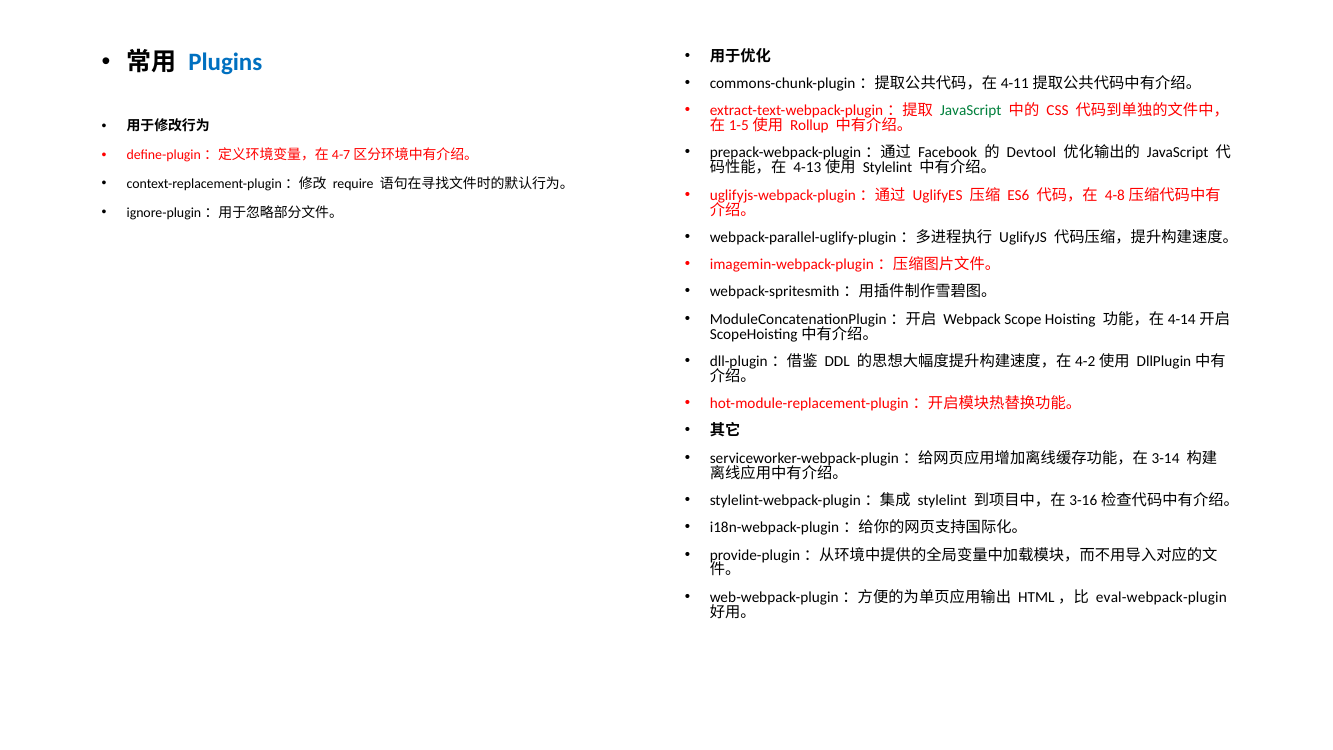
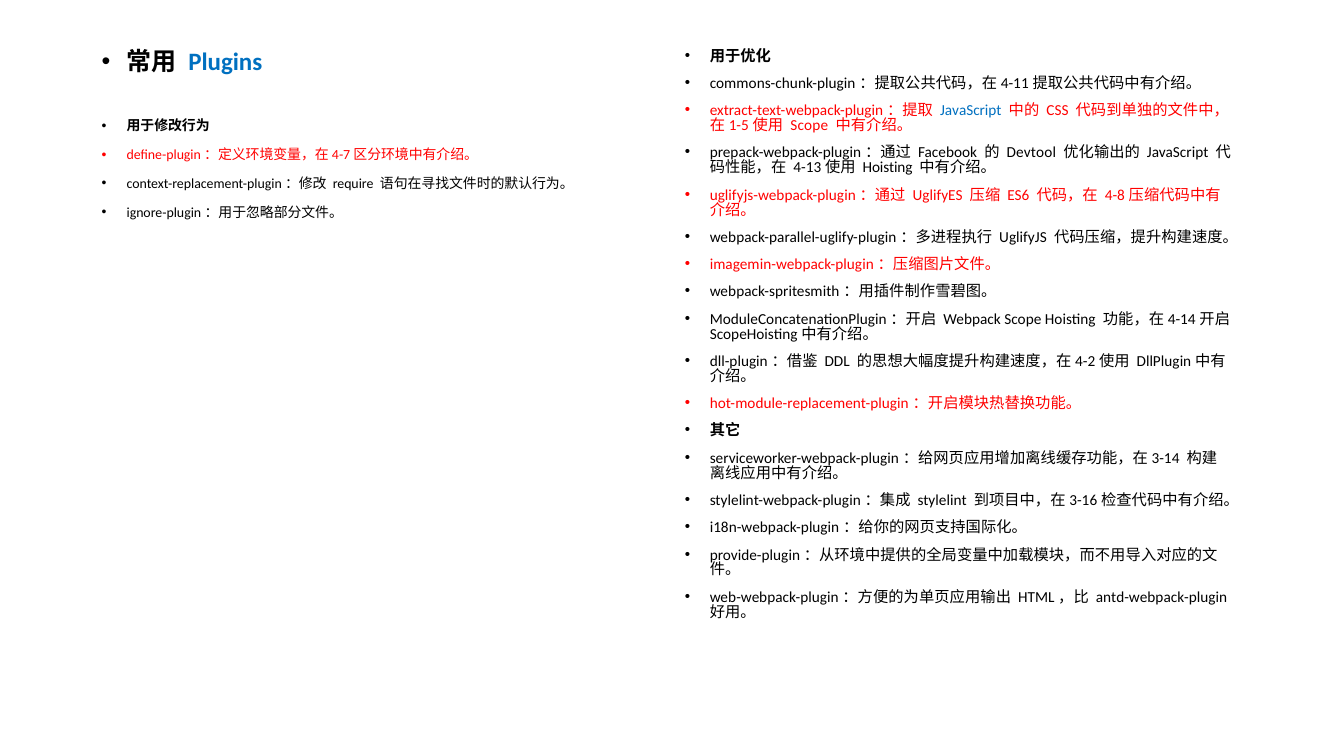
JavaScript at (971, 111) colour: green -> blue
Rollup at (809, 126): Rollup -> Scope
Stylelint at (888, 168): Stylelint -> Hoisting
eval-webpack-plugin: eval-webpack-plugin -> antd-webpack-plugin
